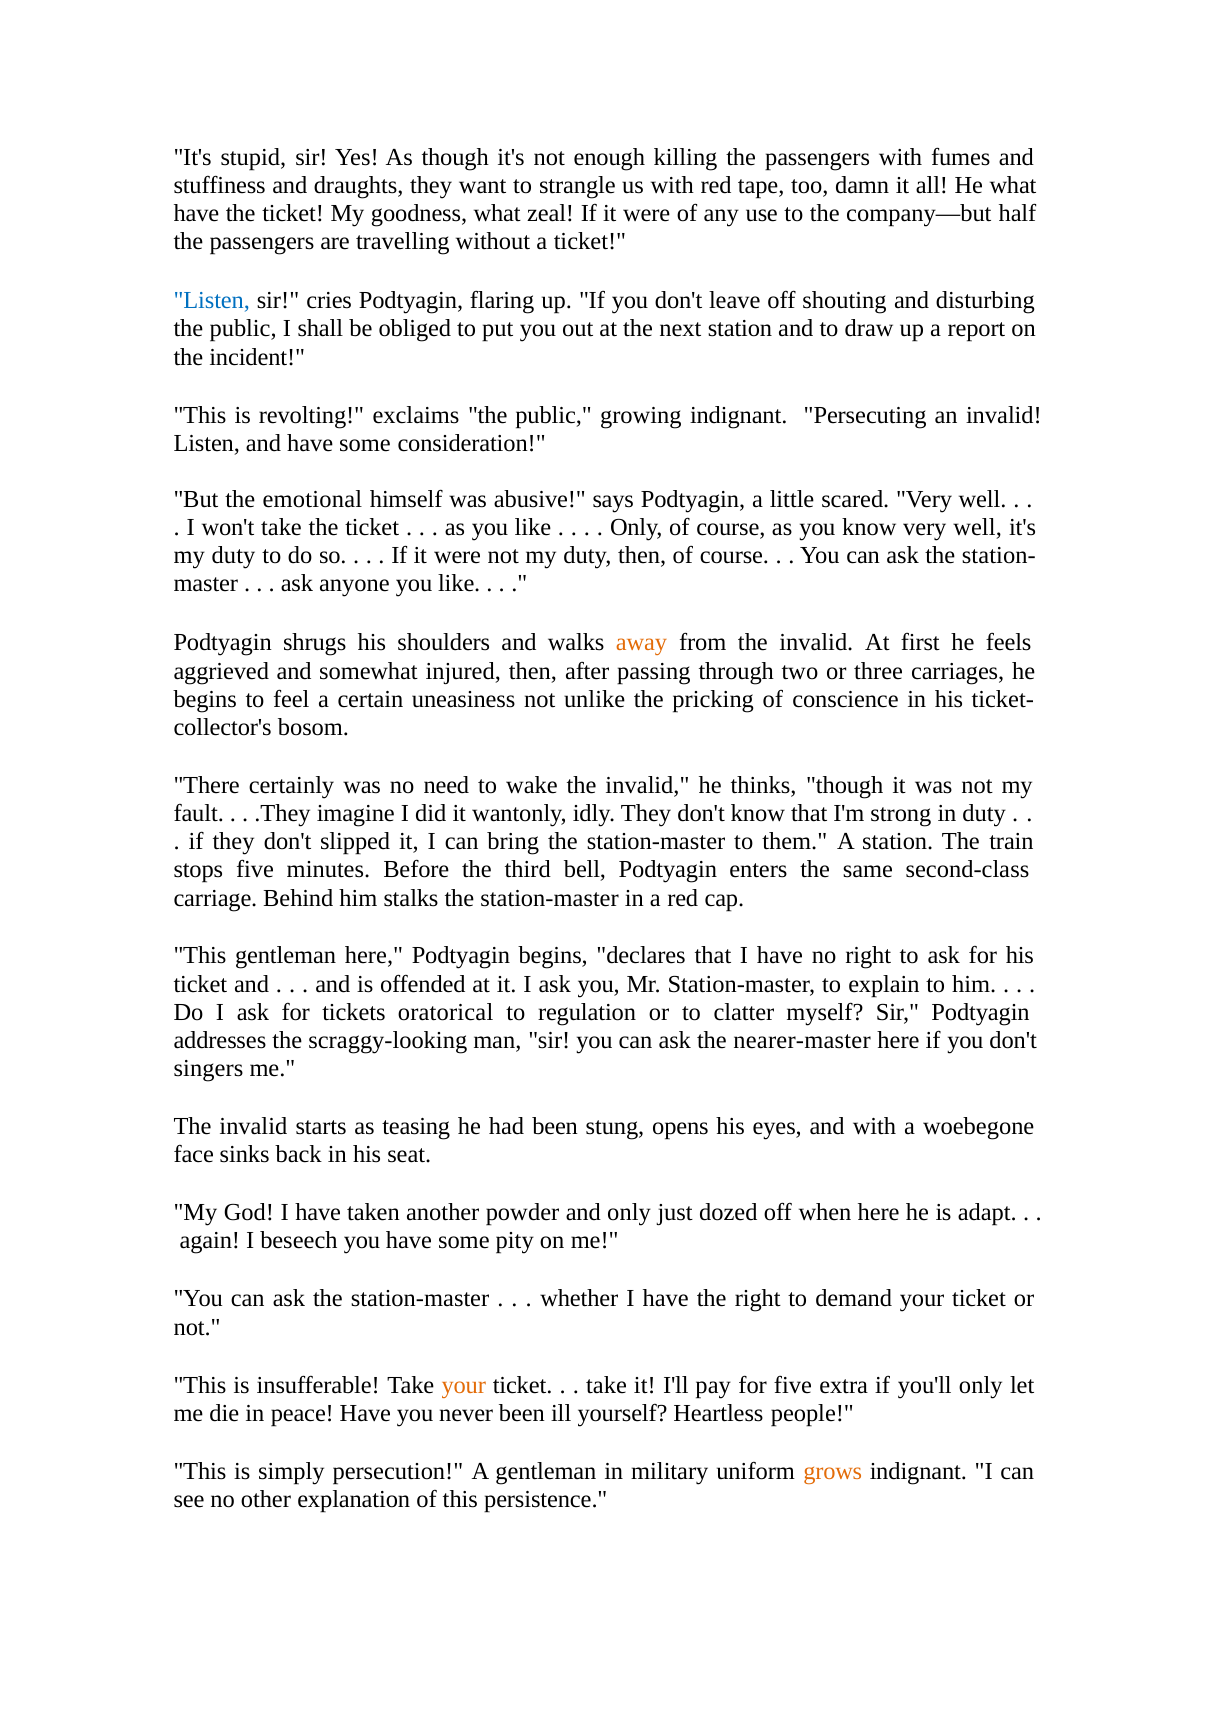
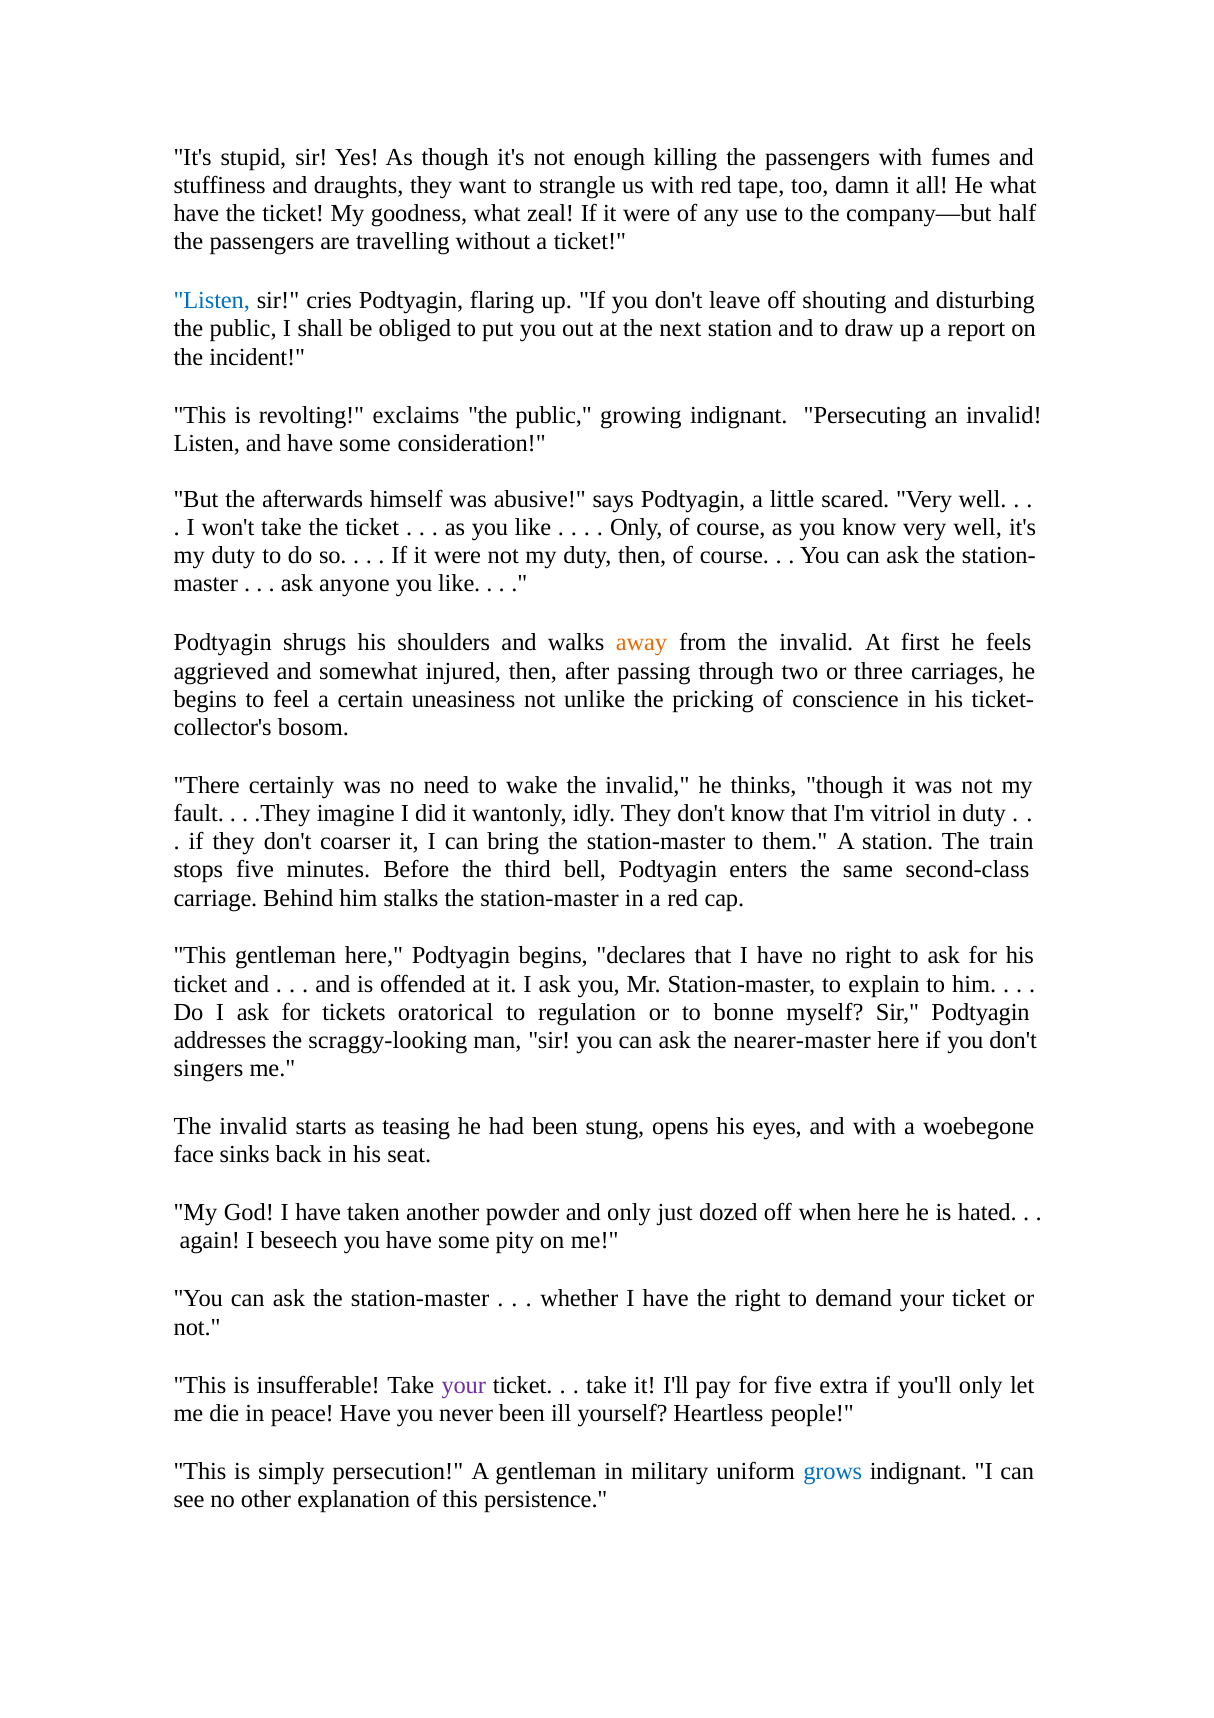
emotional: emotional -> afterwards
strong: strong -> vitriol
slipped: slipped -> coarser
clatter: clatter -> bonne
adapt: adapt -> hated
your at (464, 1385) colour: orange -> purple
grows colour: orange -> blue
